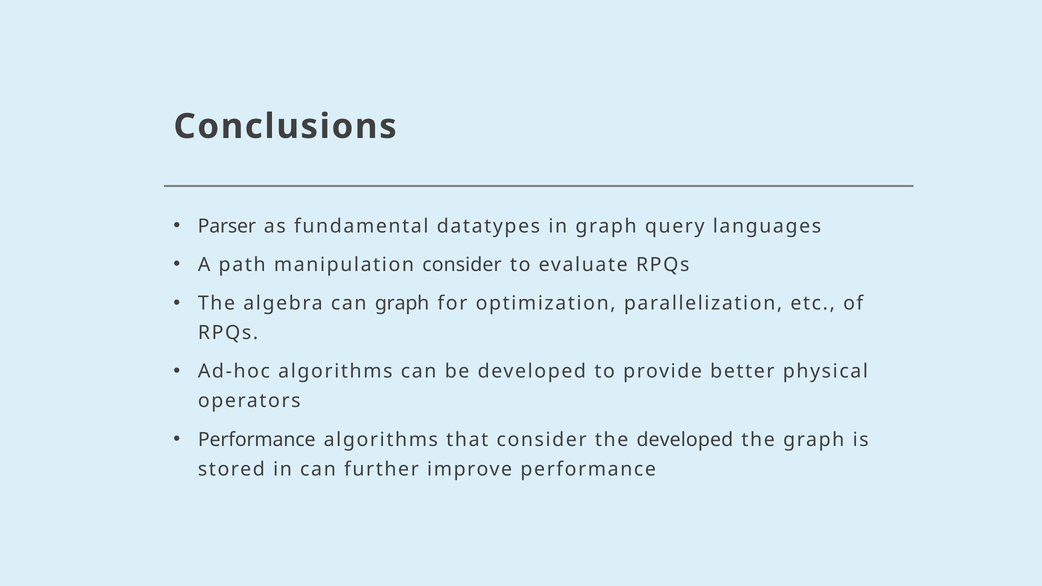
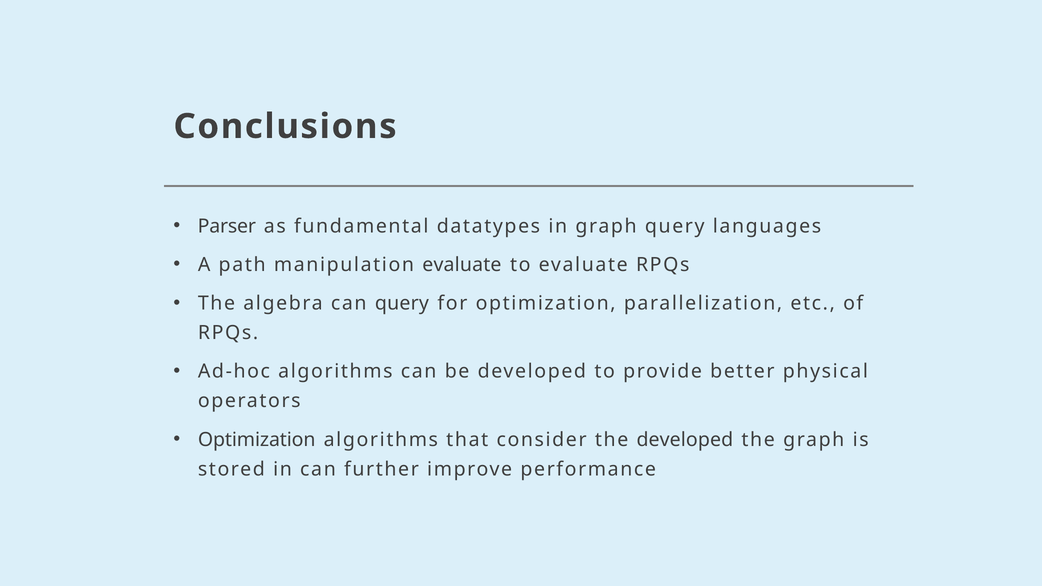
manipulation consider: consider -> evaluate
can graph: graph -> query
Performance at (257, 440): Performance -> Optimization
